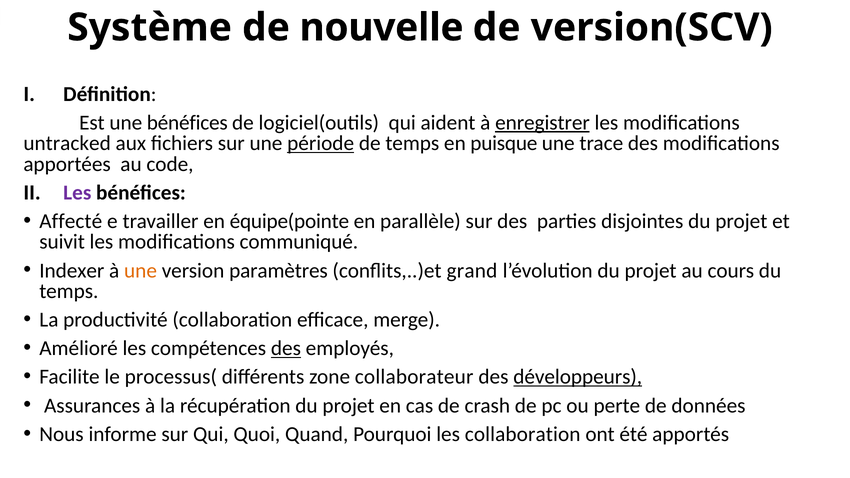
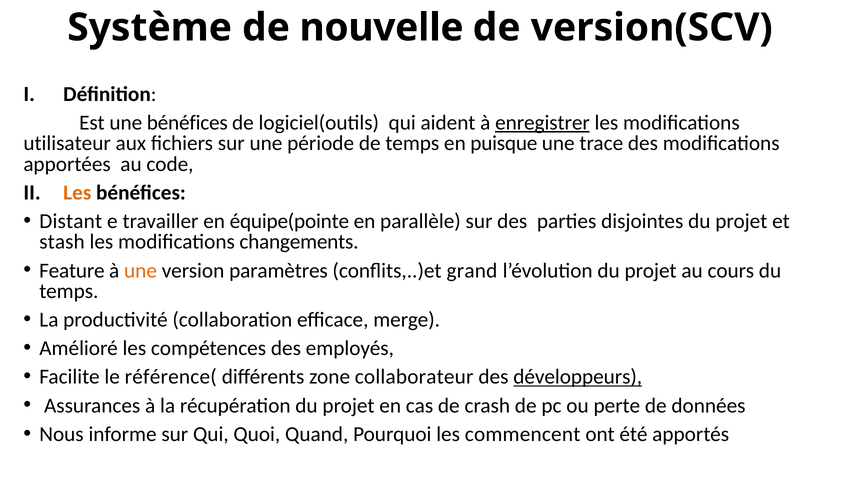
untracked: untracked -> utilisateur
période underline: present -> none
Les at (77, 193) colour: purple -> orange
Affecté: Affecté -> Distant
suivit: suivit -> stash
communiqué: communiqué -> changements
Indexer: Indexer -> Feature
des at (286, 348) underline: present -> none
processus(: processus( -> référence(
les collaboration: collaboration -> commencent
